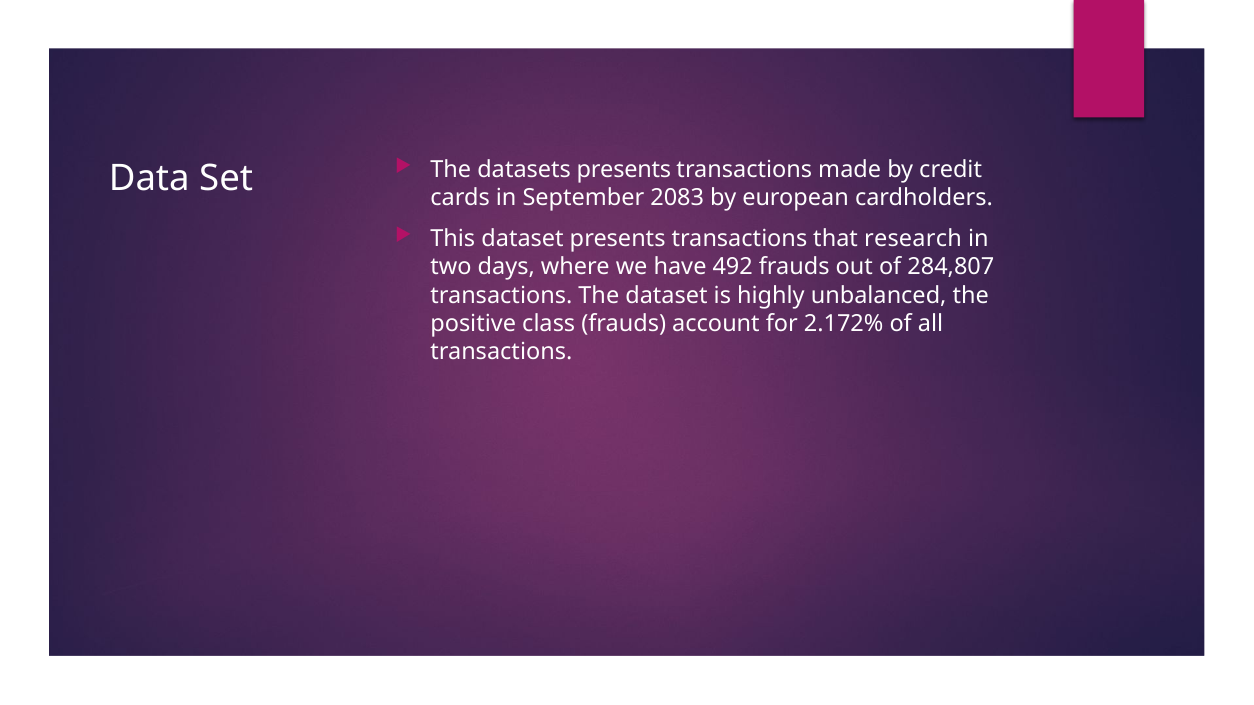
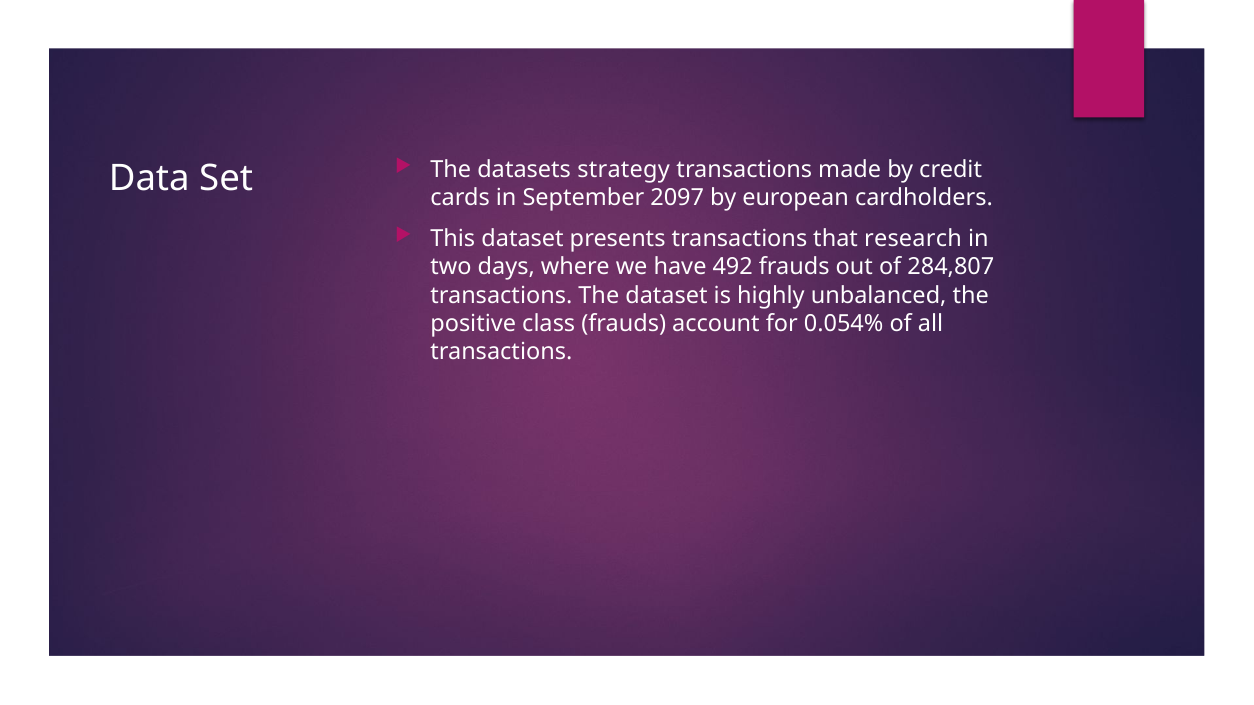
datasets presents: presents -> strategy
2083: 2083 -> 2097
2.172%: 2.172% -> 0.054%
